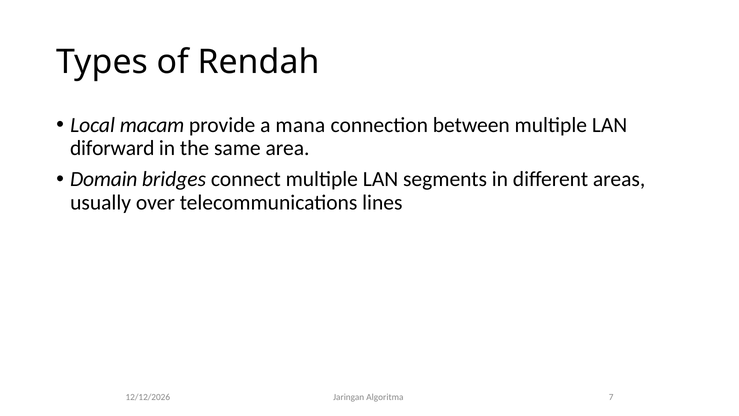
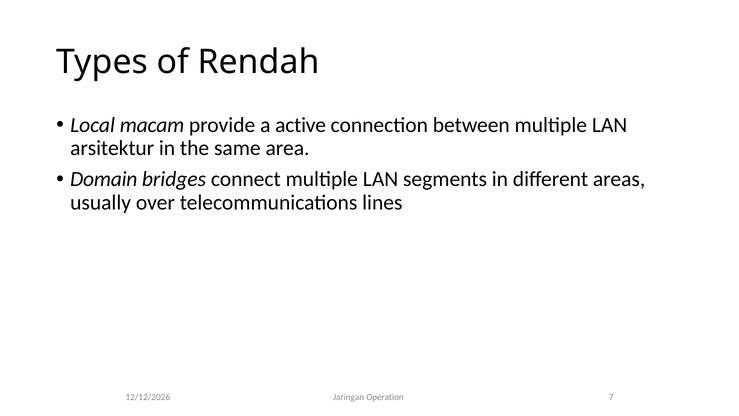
mana: mana -> active
diforward: diforward -> arsitektur
Algoritma: Algoritma -> Operation
